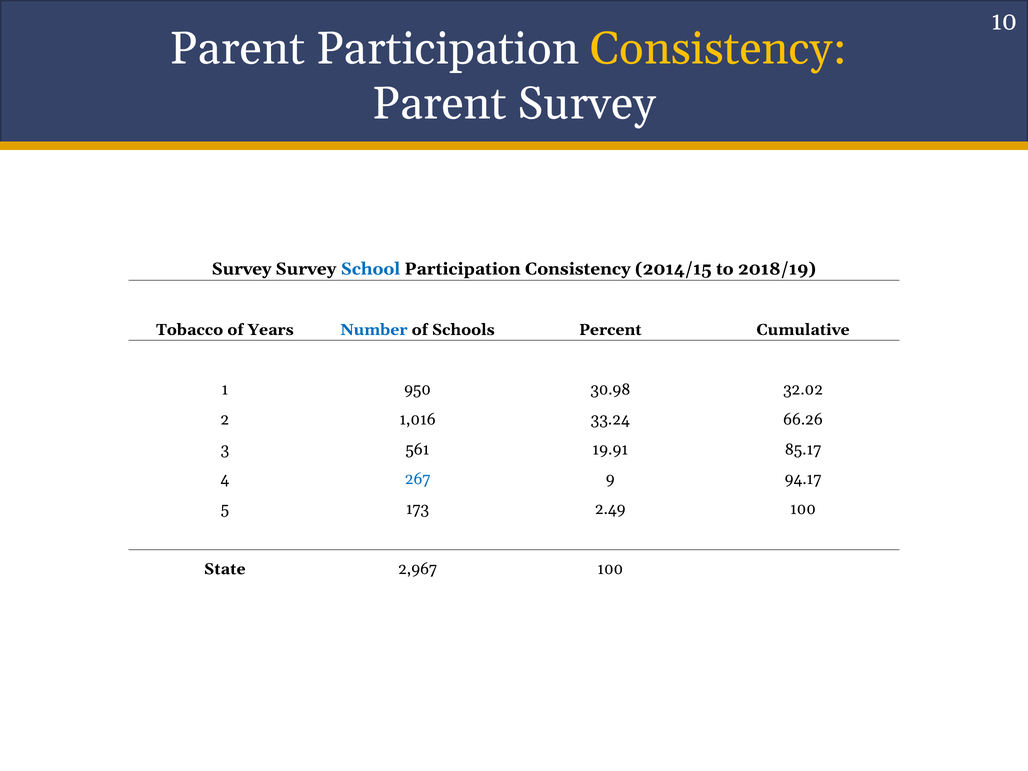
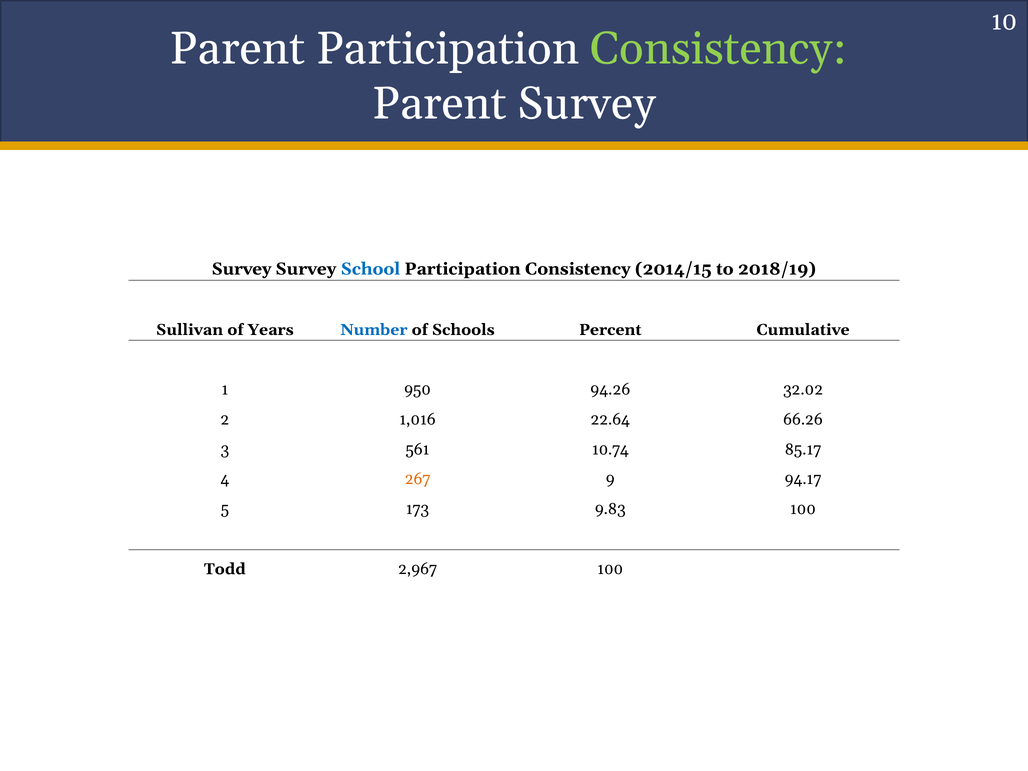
Consistency at (718, 49) colour: yellow -> light green
Tobacco: Tobacco -> Sullivan
30.98: 30.98 -> 94.26
33.24: 33.24 -> 22.64
19.91: 19.91 -> 10.74
267 colour: blue -> orange
2.49: 2.49 -> 9.83
State: State -> Todd
